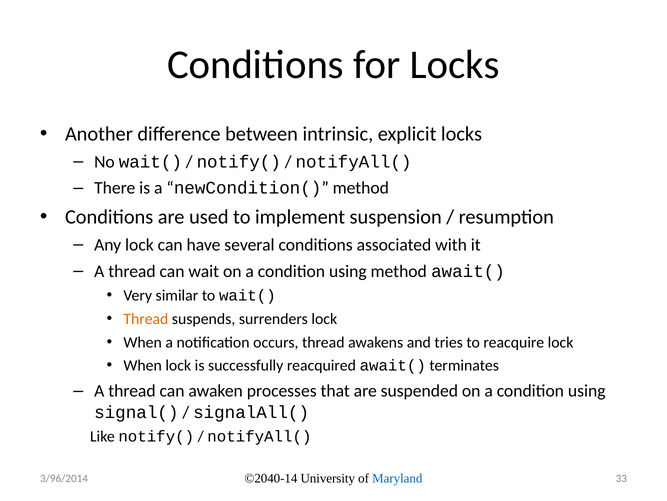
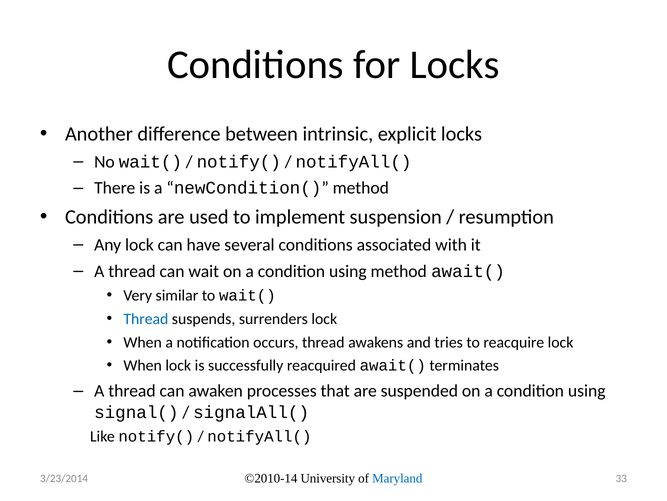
Thread at (146, 318) colour: orange -> blue
©2040-14: ©2040-14 -> ©2010-14
3/96/2014: 3/96/2014 -> 3/23/2014
